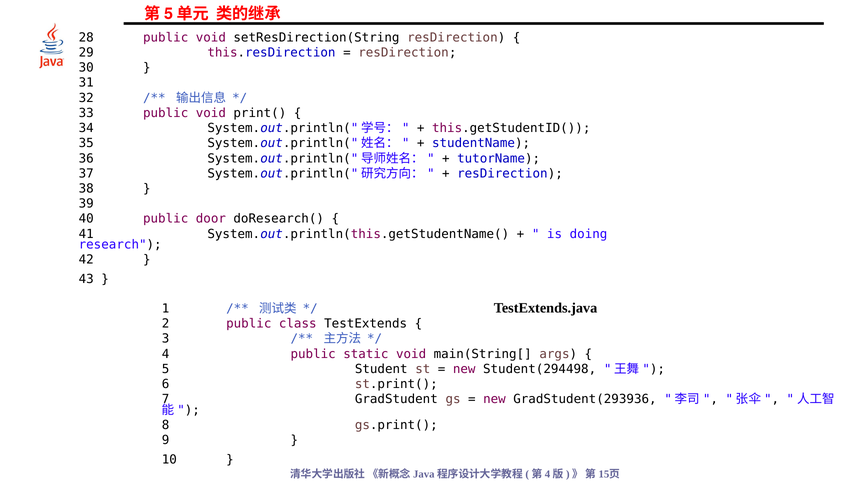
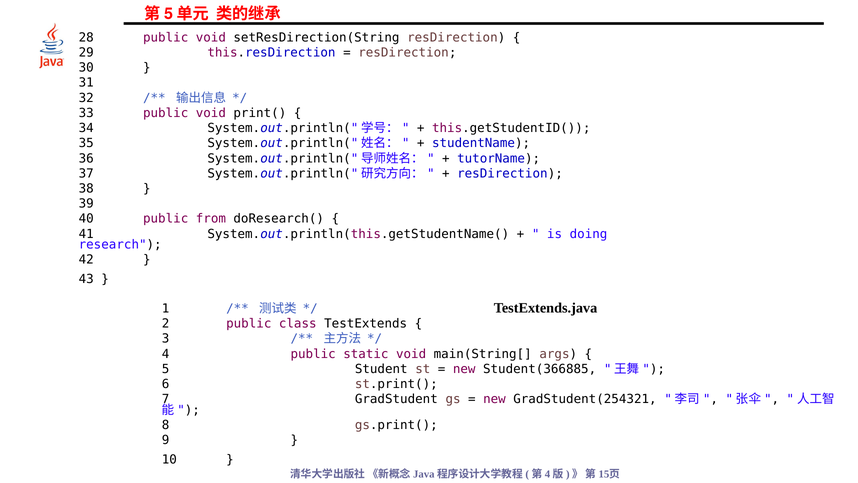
door: door -> from
Student(294498: Student(294498 -> Student(366885
GradStudent(293936: GradStudent(293936 -> GradStudent(254321
